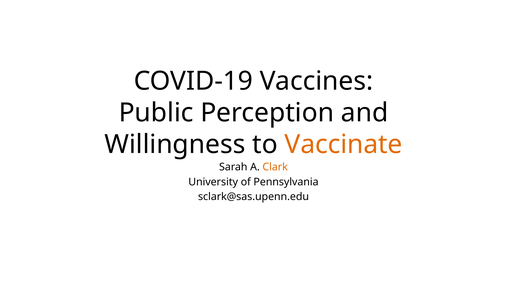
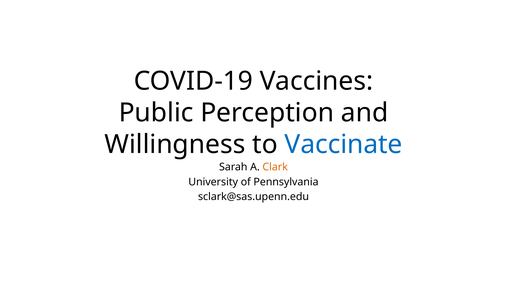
Vaccinate colour: orange -> blue
